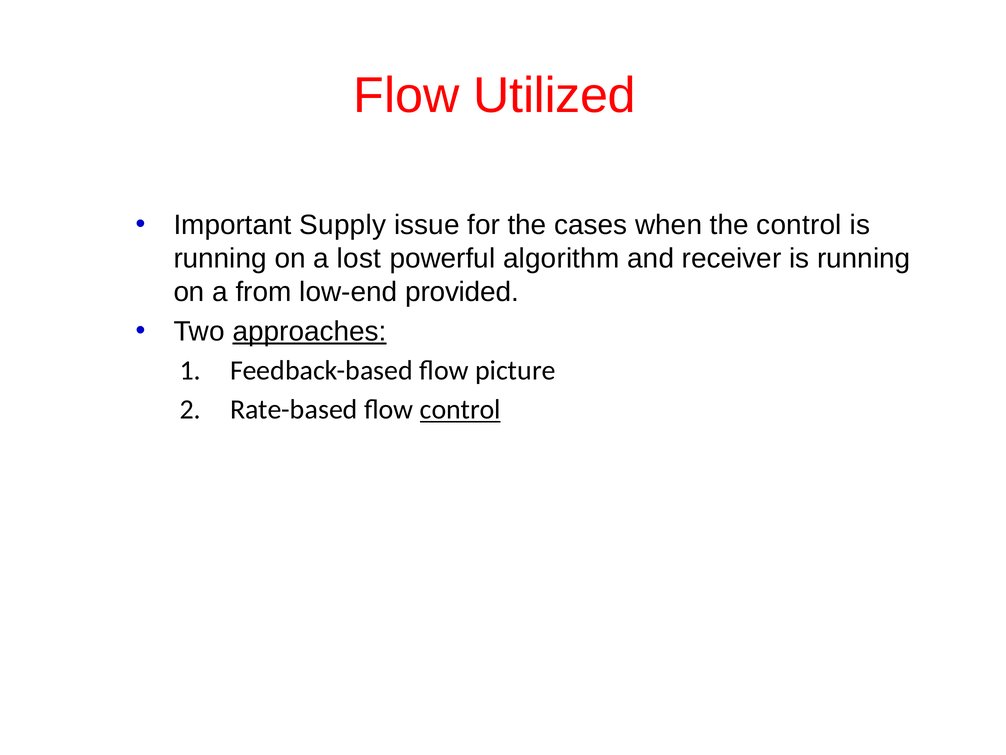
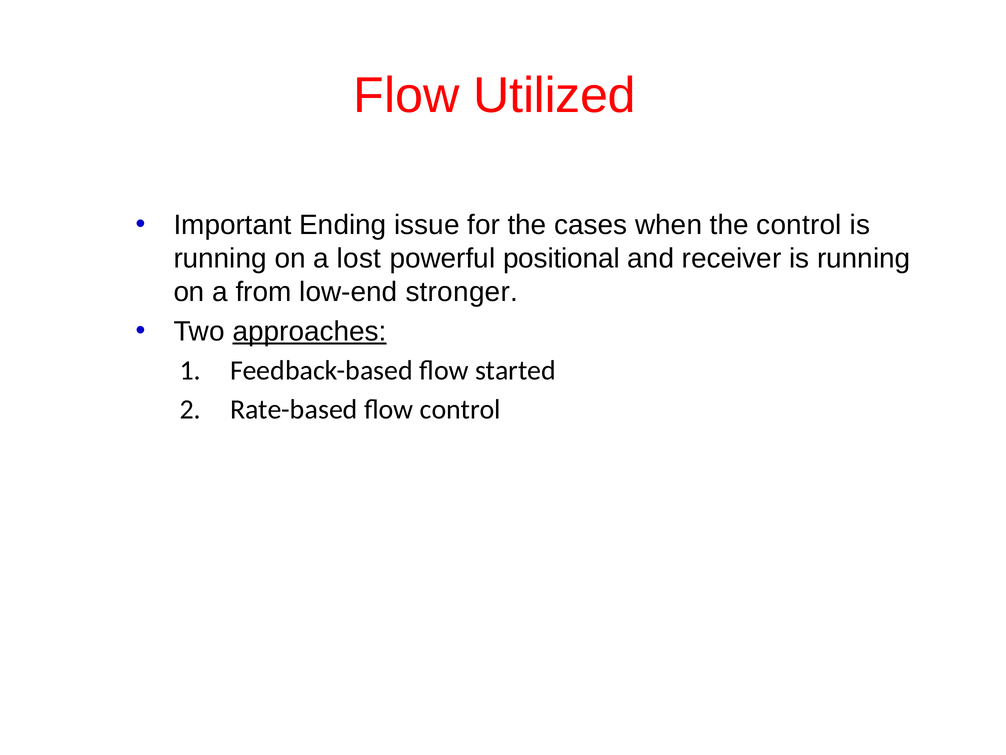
Supply: Supply -> Ending
algorithm: algorithm -> positional
provided: provided -> stronger
picture: picture -> started
control at (460, 409) underline: present -> none
